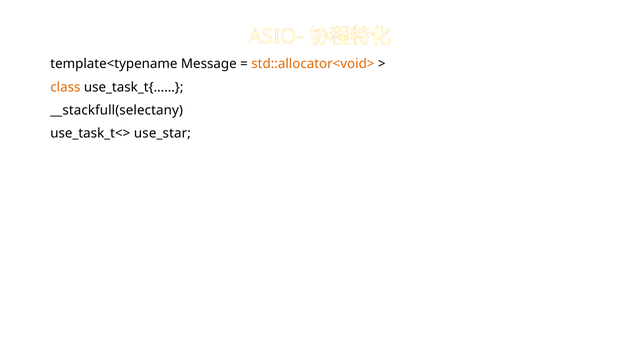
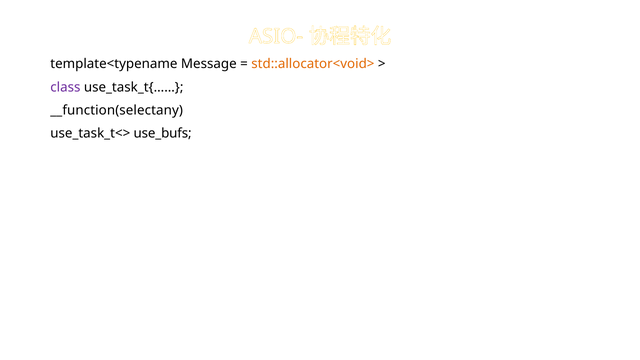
class colour: orange -> purple
__stackfull(selectany: __stackfull(selectany -> __function(selectany
use_star: use_star -> use_bufs
